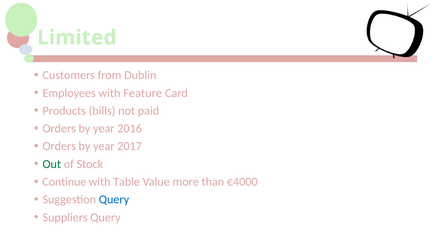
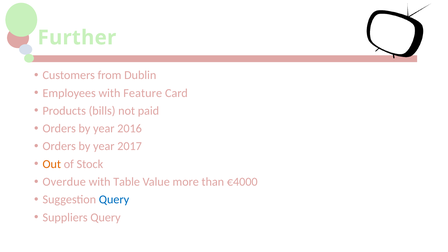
Limited: Limited -> Further
Out colour: green -> orange
Continue: Continue -> Overdue
